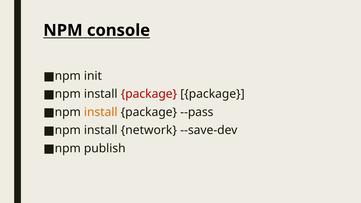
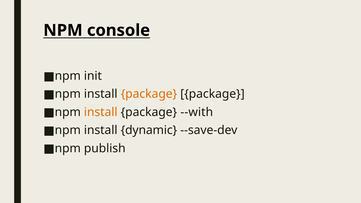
package at (149, 94) colour: red -> orange
--pass: --pass -> --with
network: network -> dynamic
